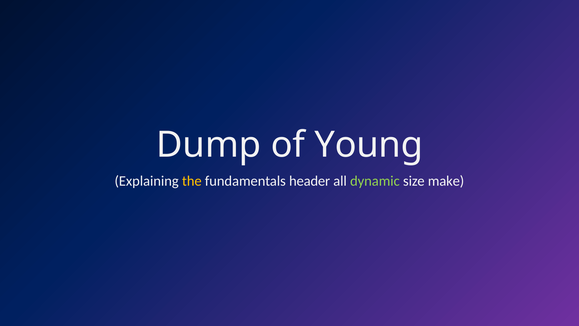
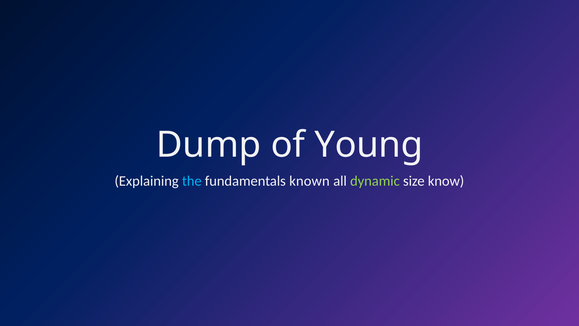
the colour: yellow -> light blue
header: header -> known
make: make -> know
